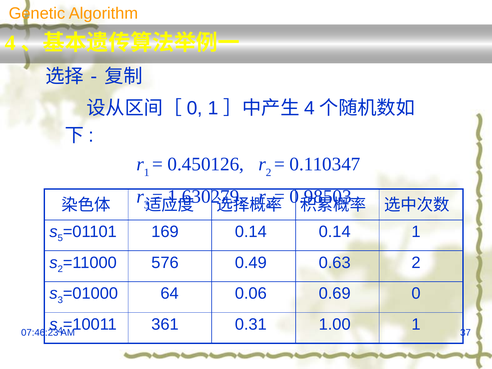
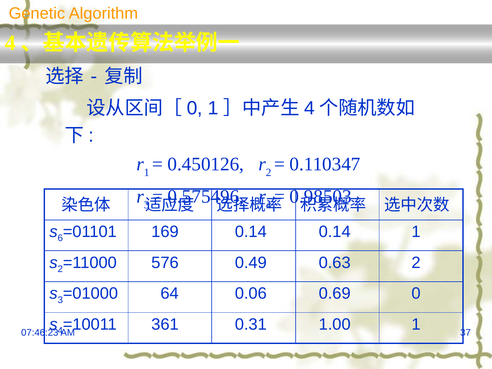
1.630279: 1.630279 -> 0.575496
5: 5 -> 6
